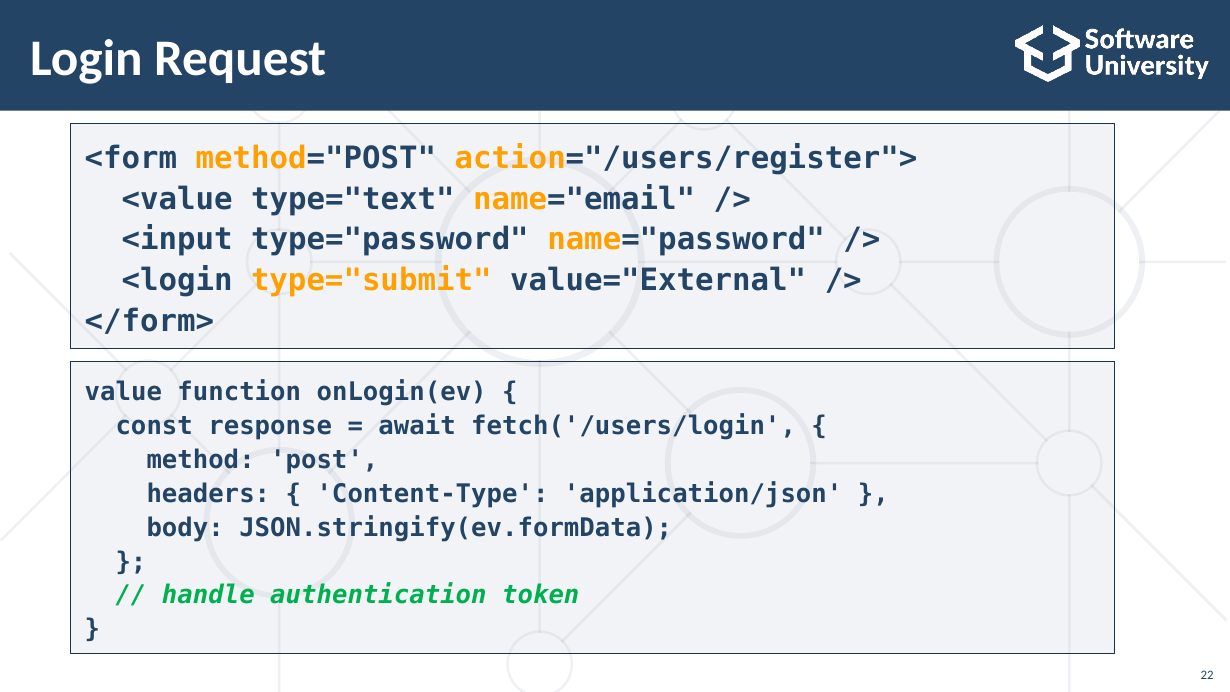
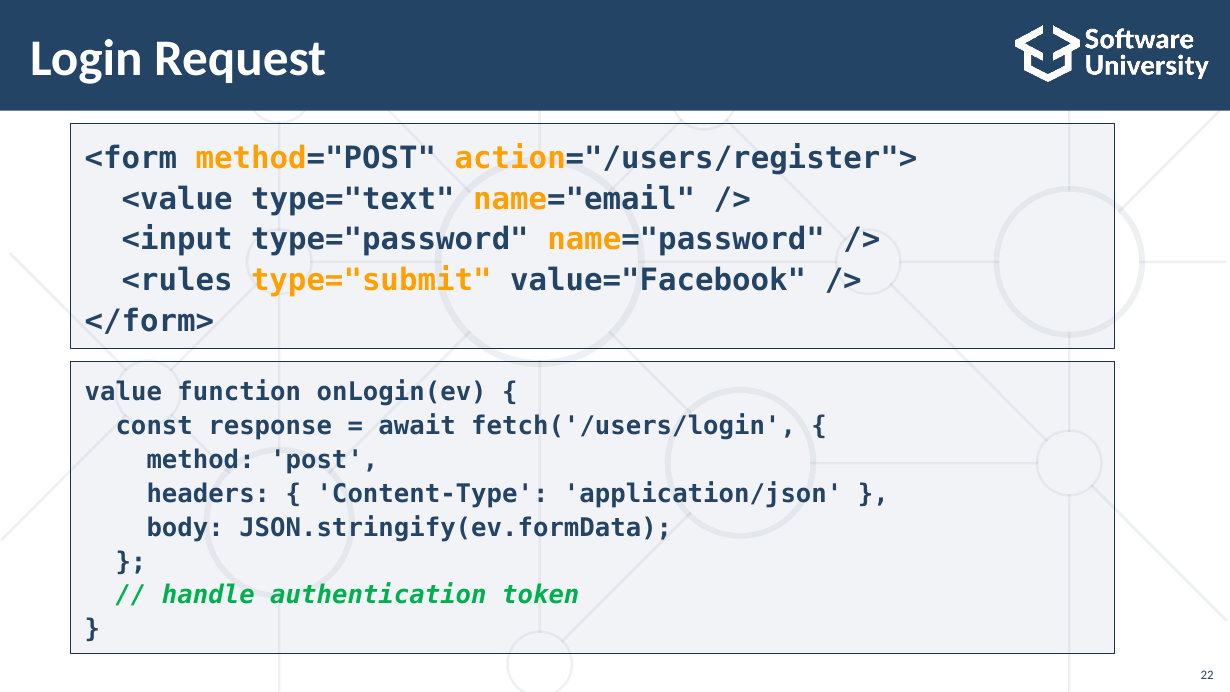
<login: <login -> <rules
value="External: value="External -> value="Facebook
